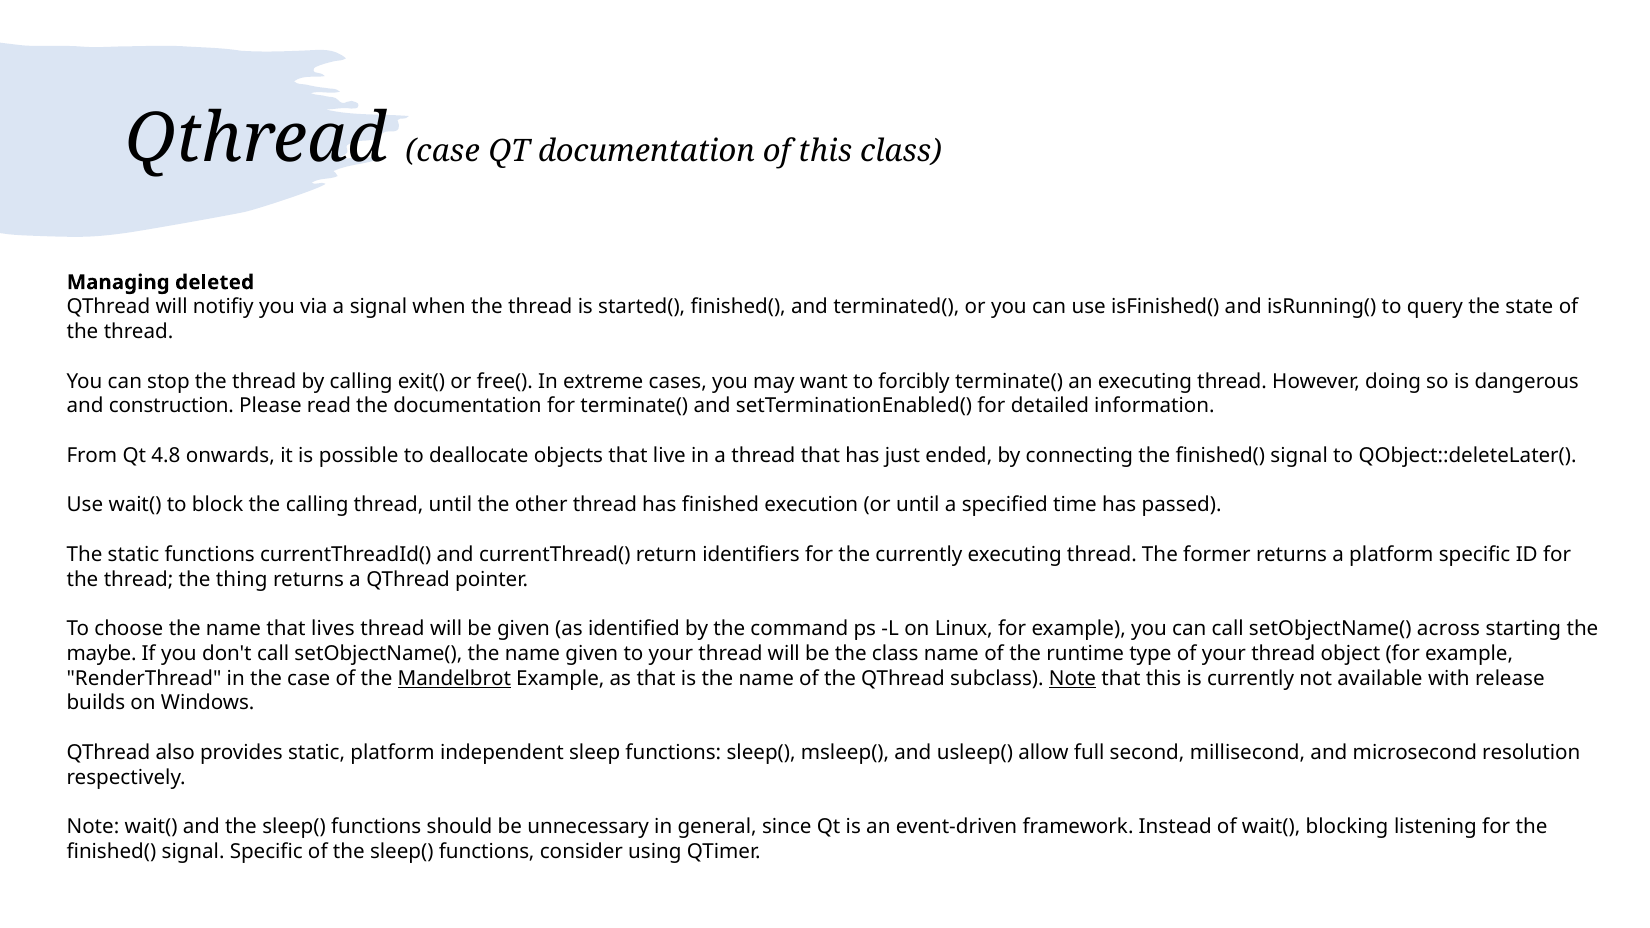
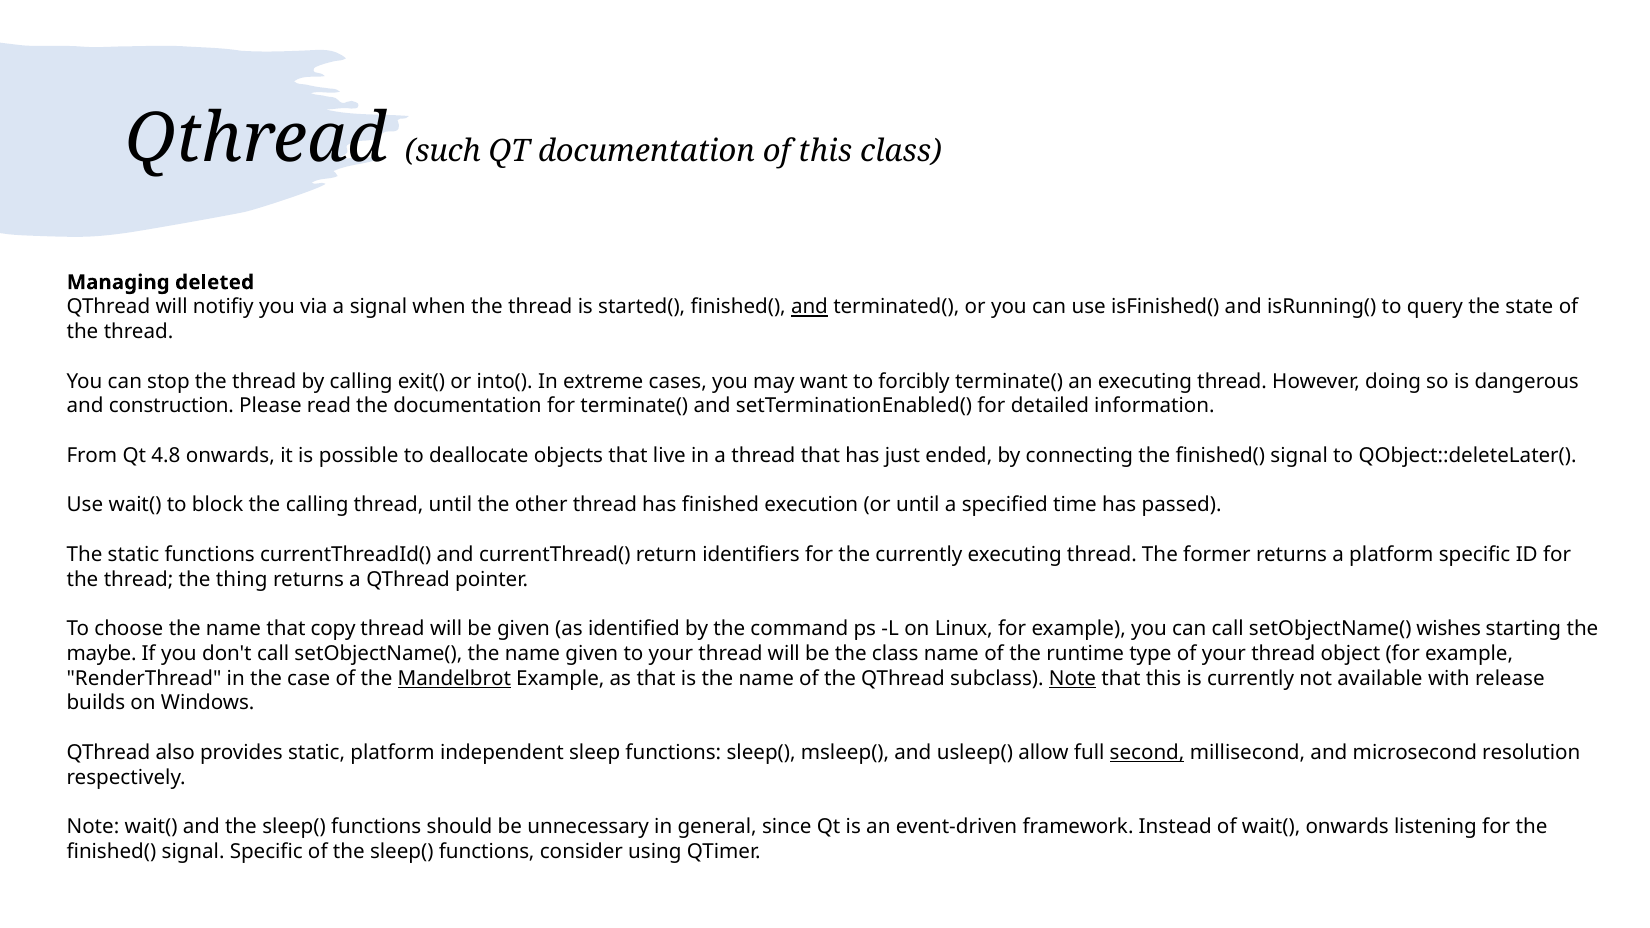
Qthread case: case -> such
and at (809, 307) underline: none -> present
free(: free( -> into(
lives: lives -> copy
across: across -> wishes
second underline: none -> present
wait( blocking: blocking -> onwards
